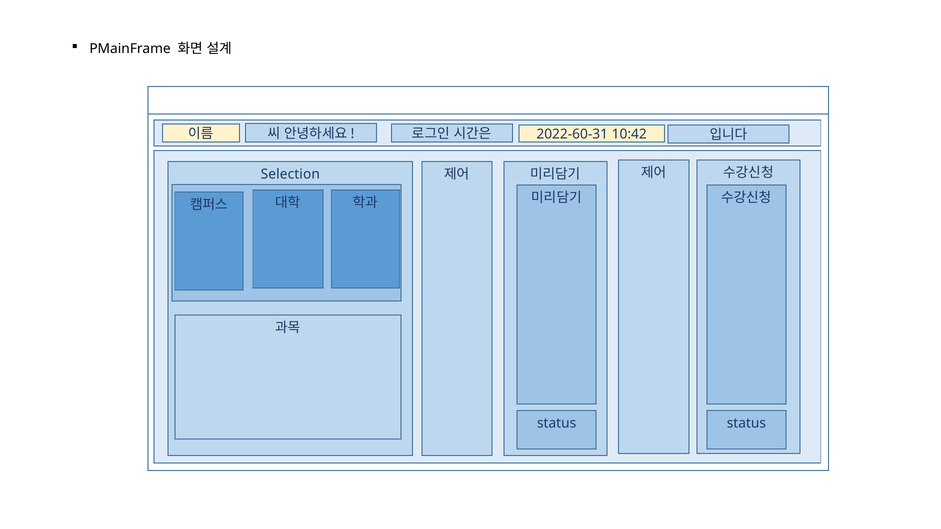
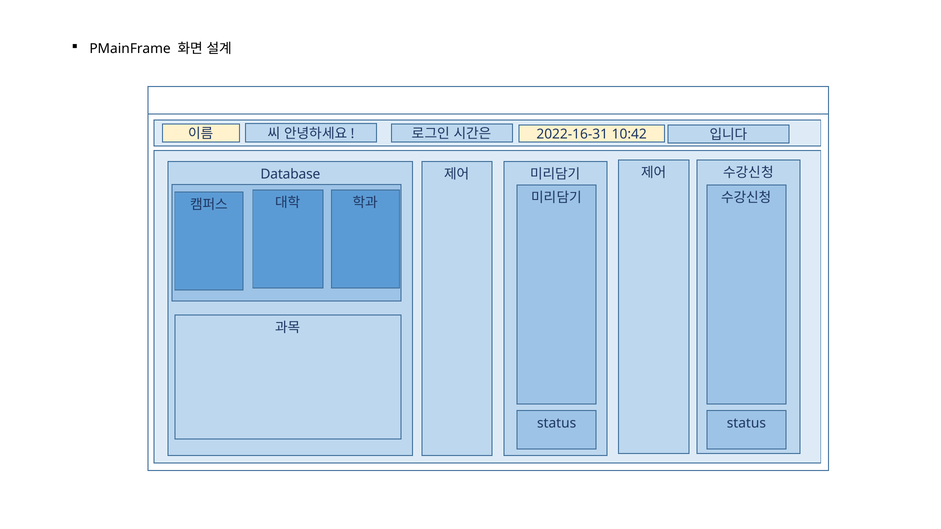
2022-60-31: 2022-60-31 -> 2022-16-31
Selection: Selection -> Database
